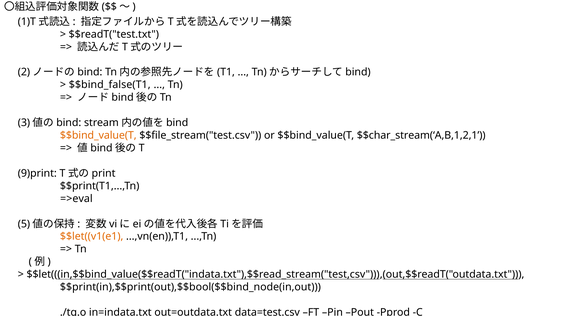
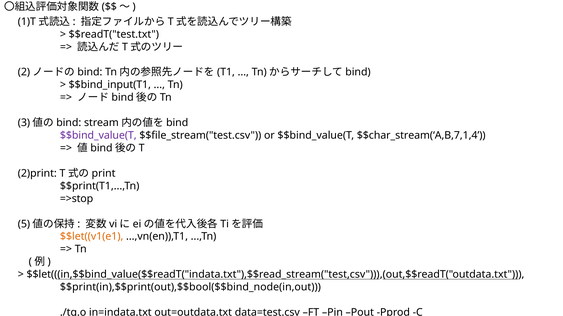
$$bind_false(T1: $$bind_false(T1 -> $$bind_input(T1
$$bind_value(T at (98, 136) colour: orange -> purple
$$char_stream(‘A,B,1,2,1: $$char_stream(‘A,B,1,2,1 -> $$char_stream(‘A,B,7,1,4
9)print: 9)print -> 2)print
=>eval: =>eval -> =>stop
